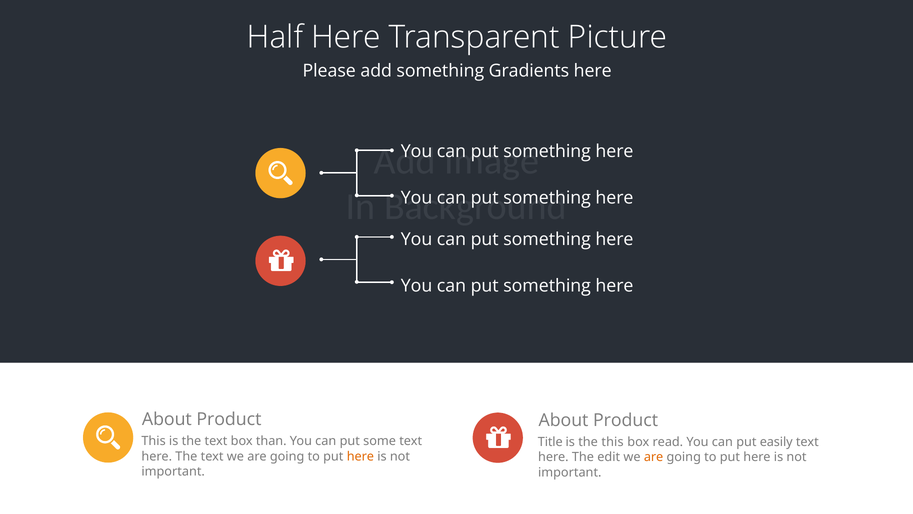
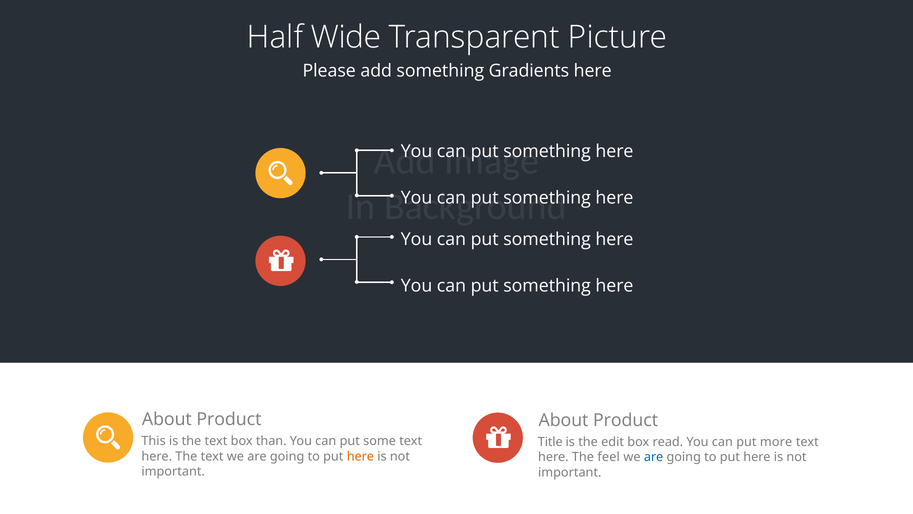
Half Here: Here -> Wide
the this: this -> edit
easily: easily -> more
edit: edit -> feel
are at (654, 457) colour: orange -> blue
